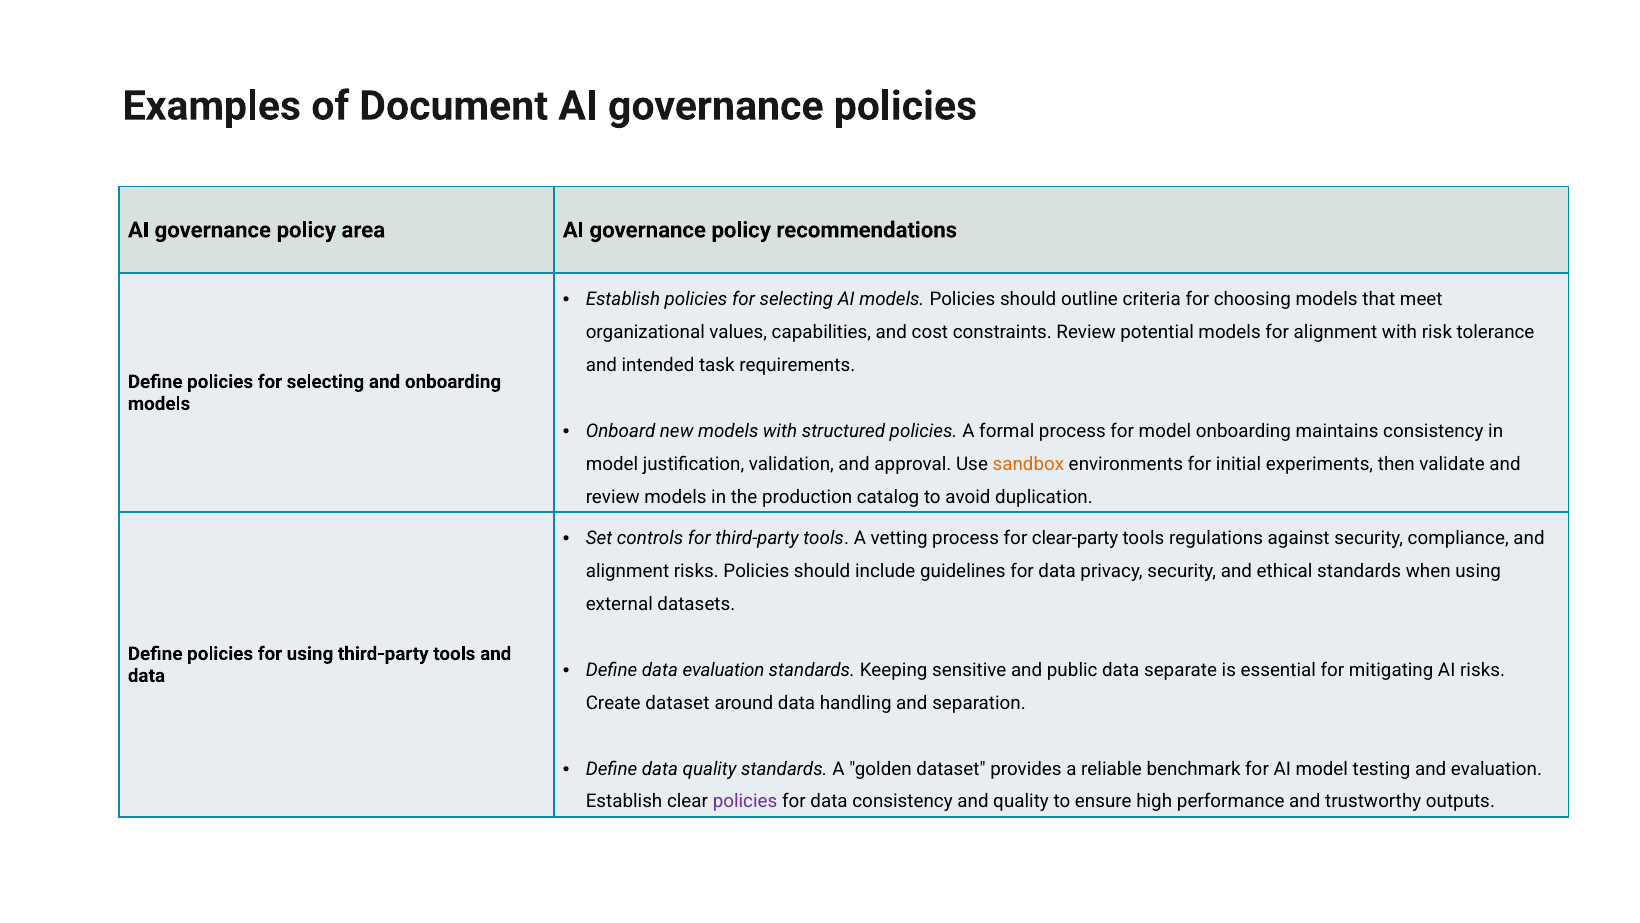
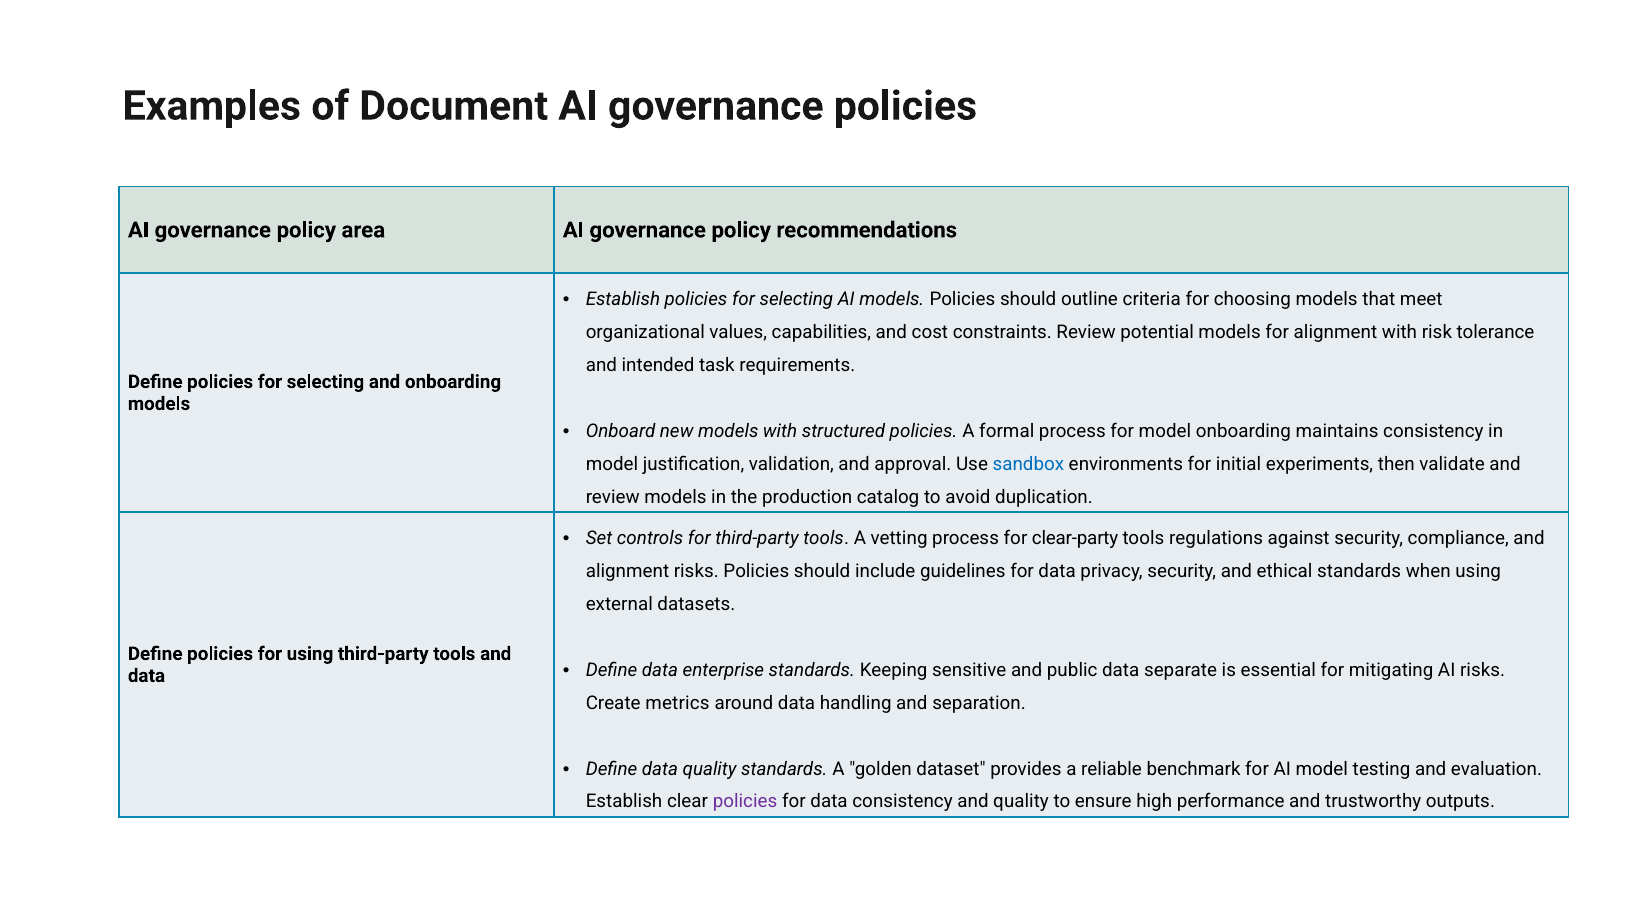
sandbox colour: orange -> blue
data evaluation: evaluation -> enterprise
Create dataset: dataset -> metrics
